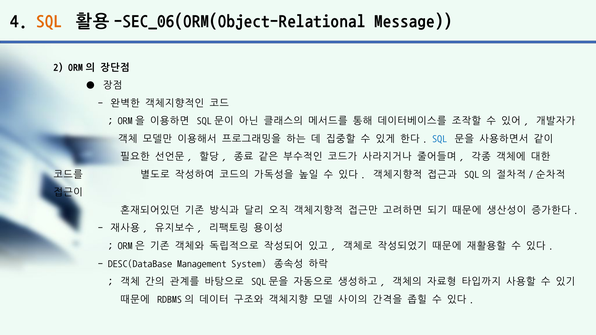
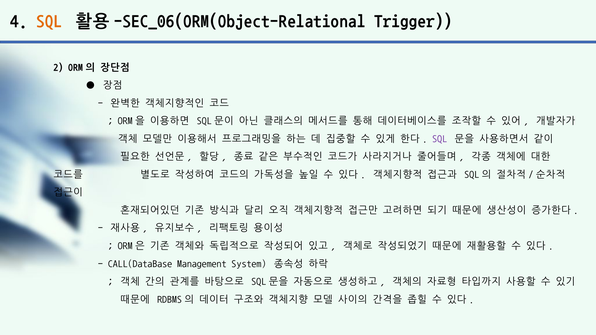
Message: Message -> Trigger
SQL at (440, 139) colour: blue -> purple
DESC(DataBase: DESC(DataBase -> CALL(DataBase
